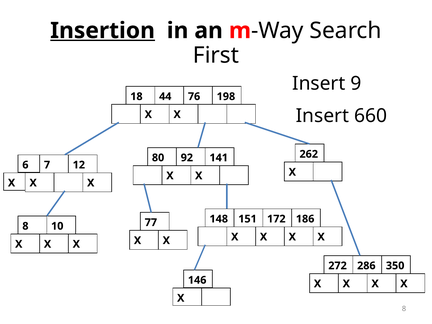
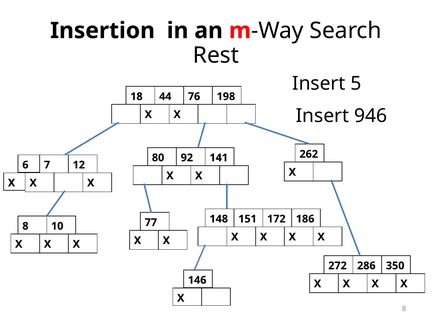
Insertion underline: present -> none
First: First -> Rest
9: 9 -> 5
660: 660 -> 946
